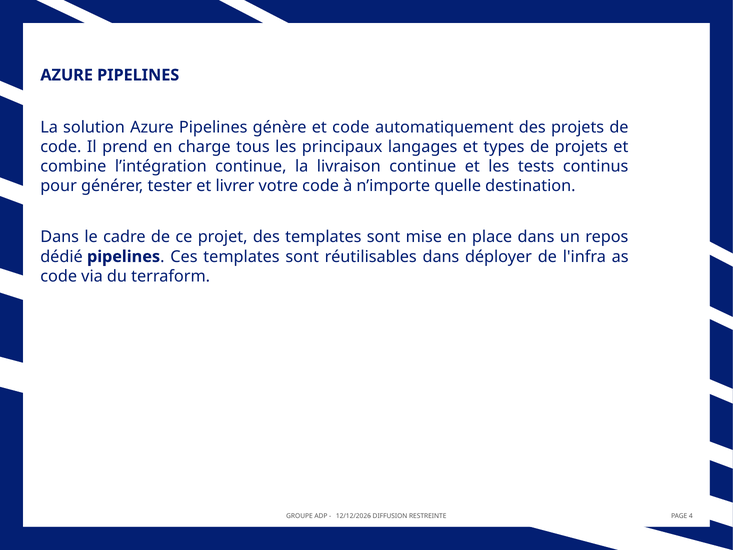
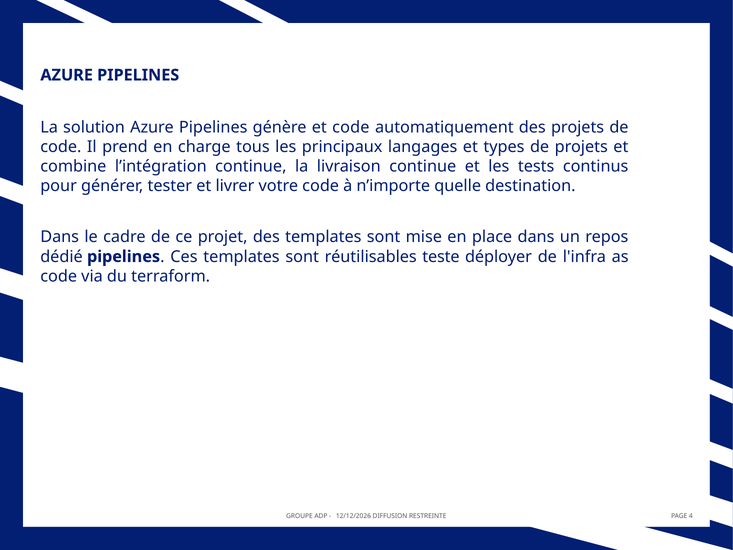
réutilisables dans: dans -> teste
